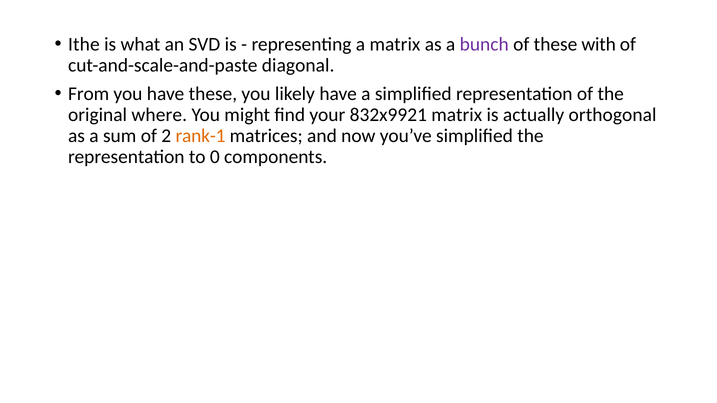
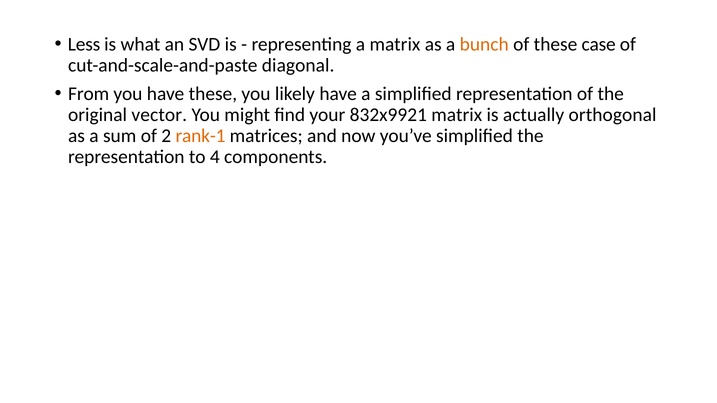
Ithe: Ithe -> Less
bunch colour: purple -> orange
with: with -> case
where: where -> vector
0: 0 -> 4
